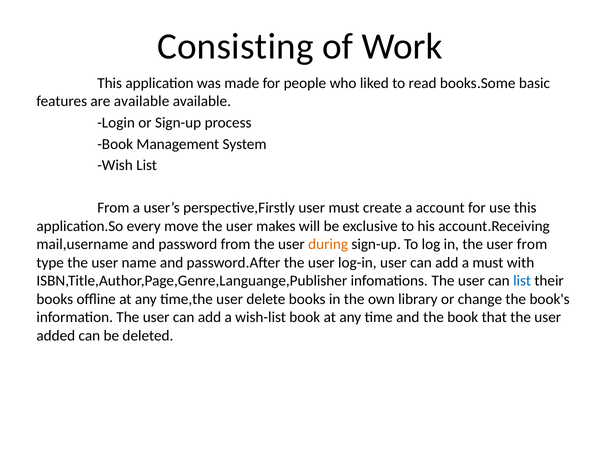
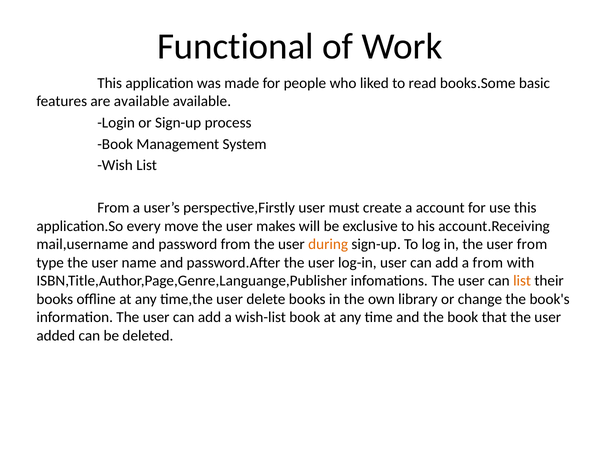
Consisting: Consisting -> Functional
a must: must -> from
list at (522, 281) colour: blue -> orange
